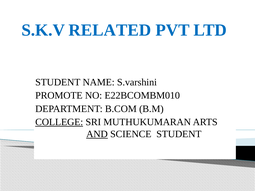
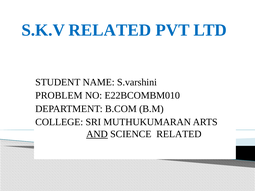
PROMOTE: PROMOTE -> PROBLEM
COLLEGE underline: present -> none
SCIENCE STUDENT: STUDENT -> RELATED
